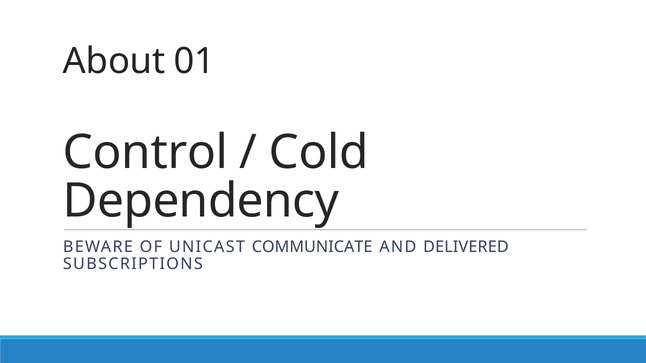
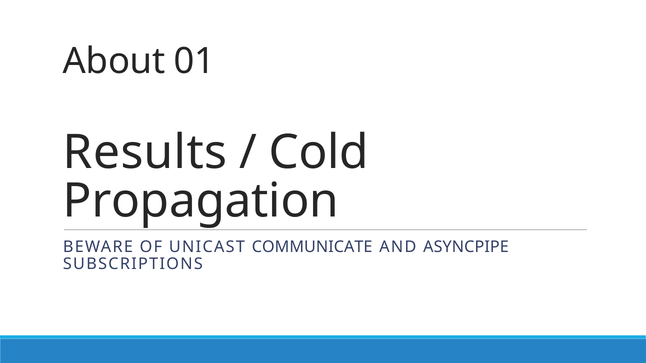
Control: Control -> Results
Dependency: Dependency -> Propagation
DELIVERED: DELIVERED -> ASYNCPIPE
